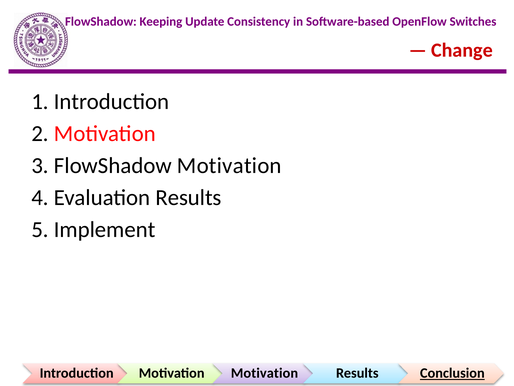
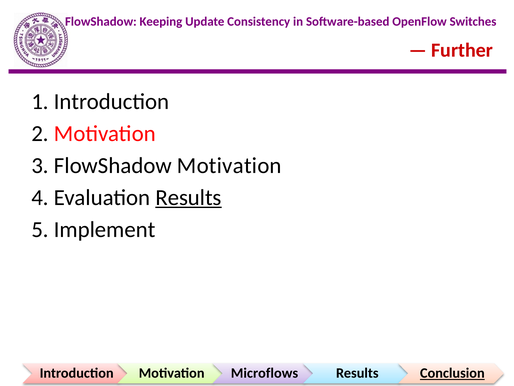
Change: Change -> Further
Results at (188, 197) underline: none -> present
Motivation Motivation: Motivation -> Microflows
